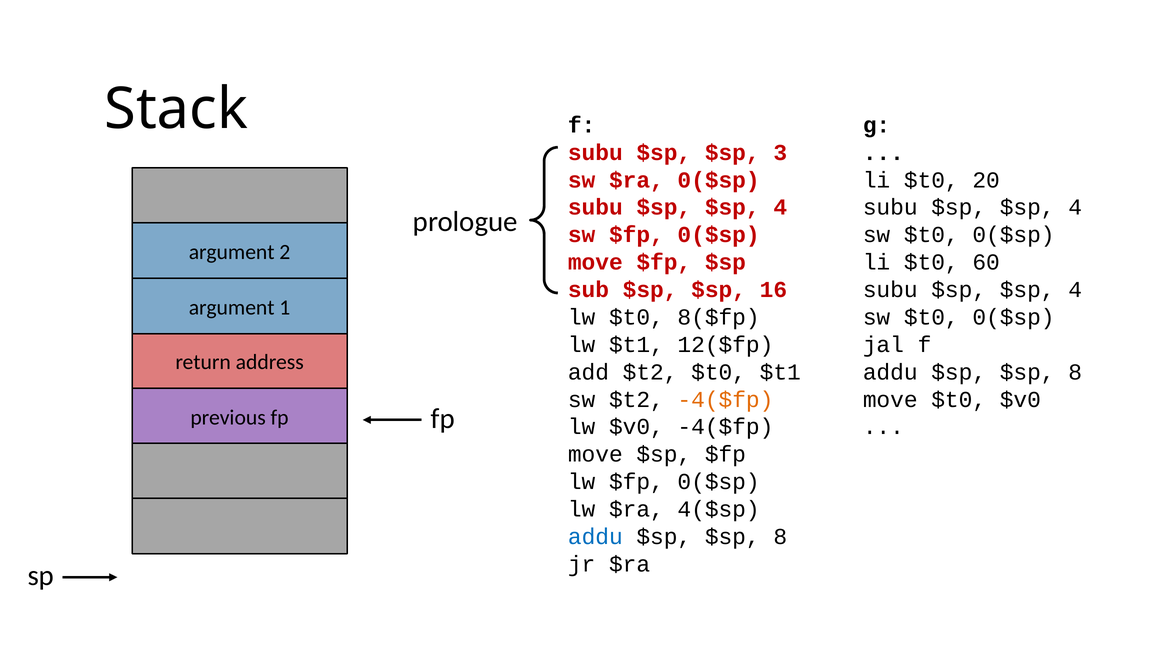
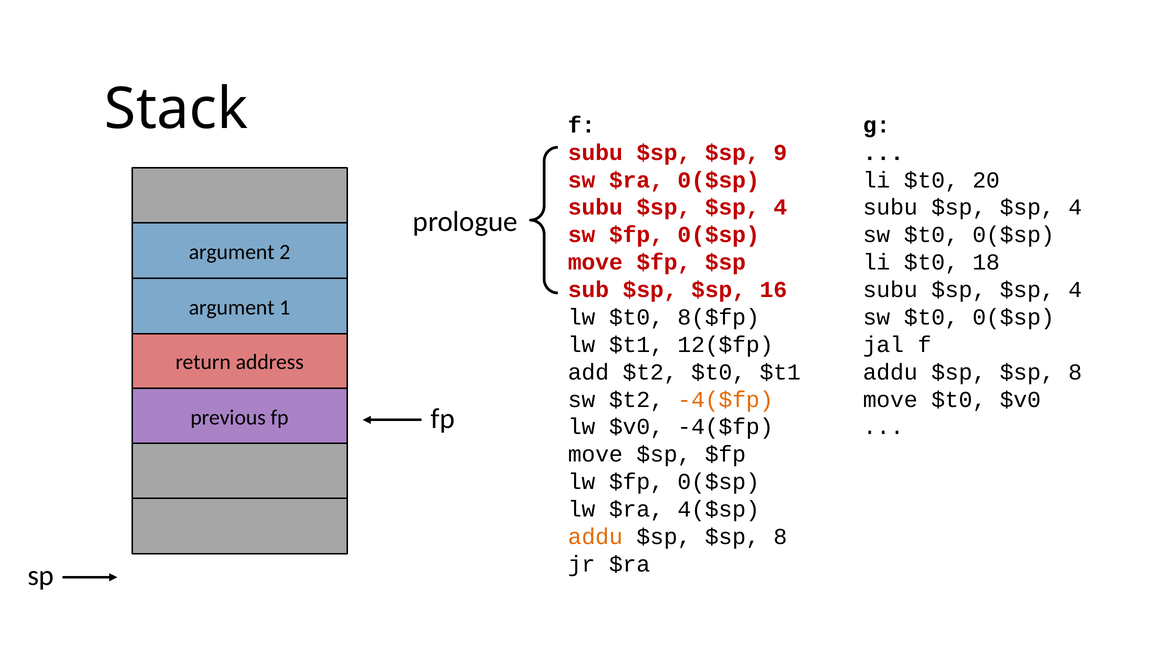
3: 3 -> 9
60: 60 -> 18
addu at (595, 537) colour: blue -> orange
